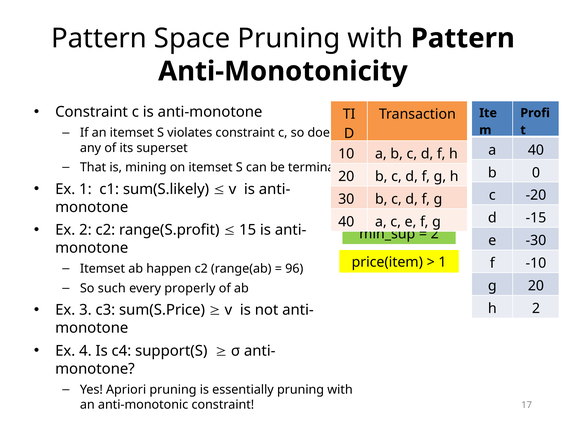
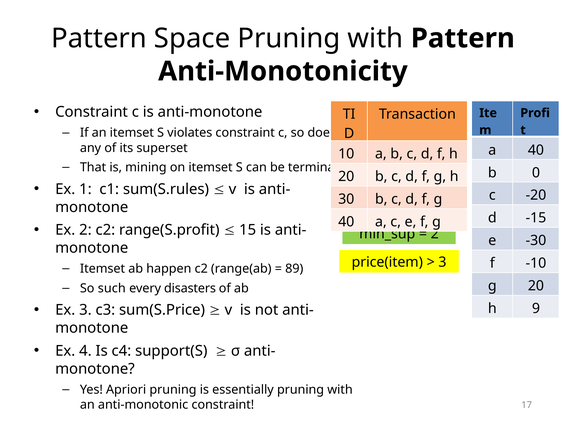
sum(S.likely: sum(S.likely -> sum(S.rules
1 at (442, 262): 1 -> 3
96: 96 -> 89
properly: properly -> disasters
h 2: 2 -> 9
